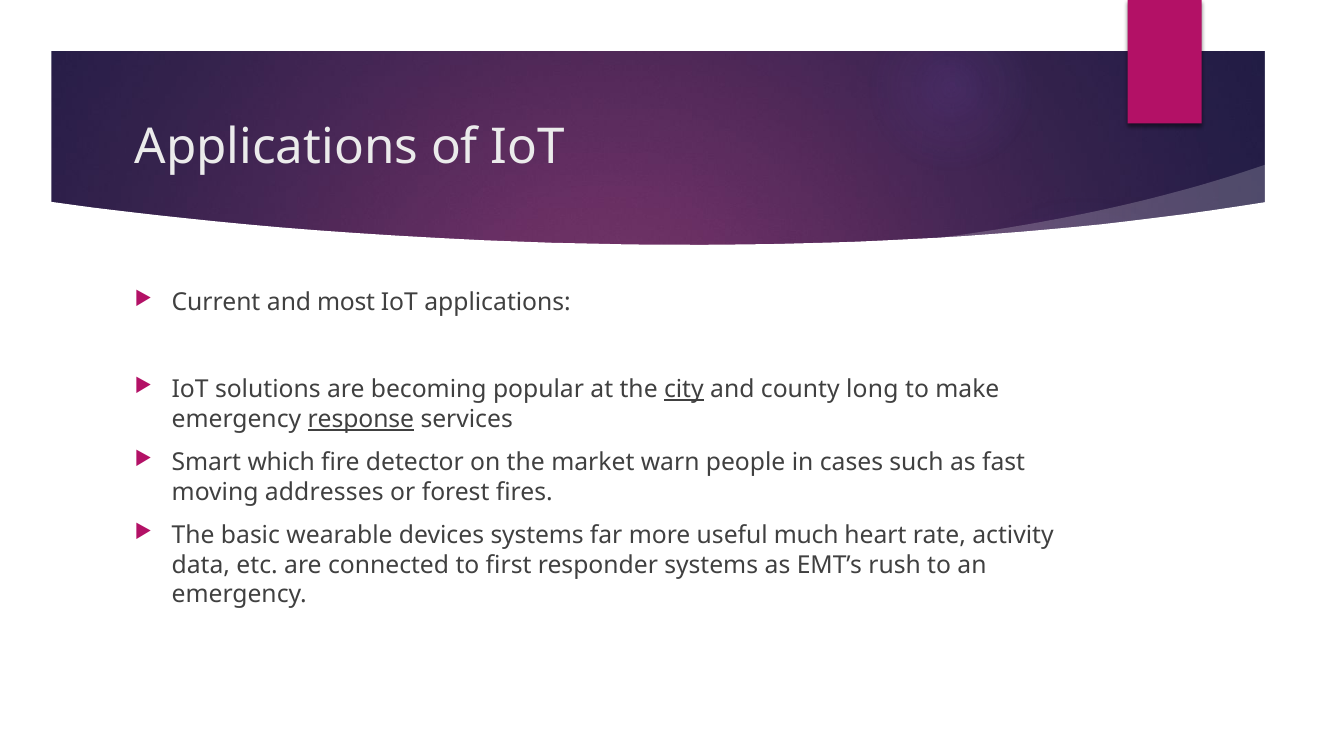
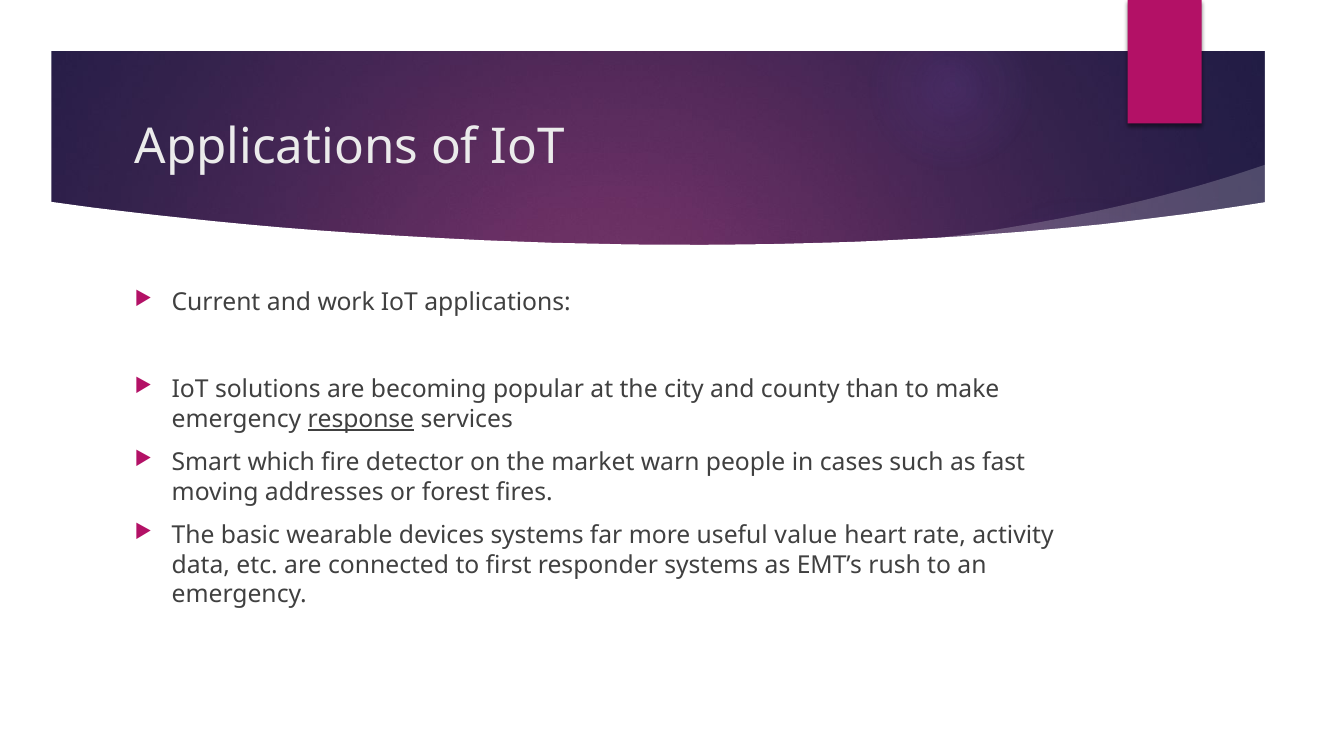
most: most -> work
city underline: present -> none
long: long -> than
much: much -> value
